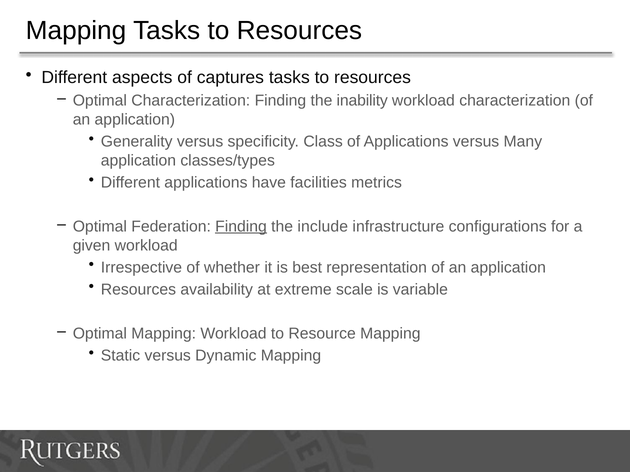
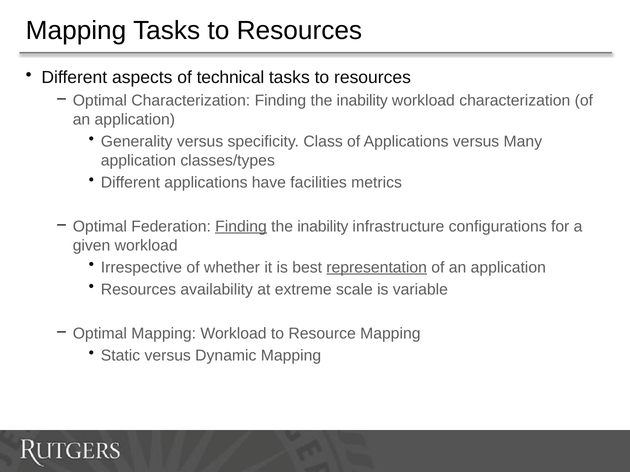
captures: captures -> technical
include at (323, 227): include -> inability
representation underline: none -> present
